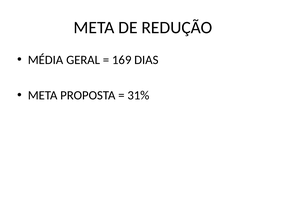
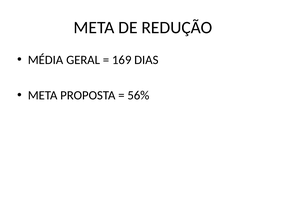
31%: 31% -> 56%
